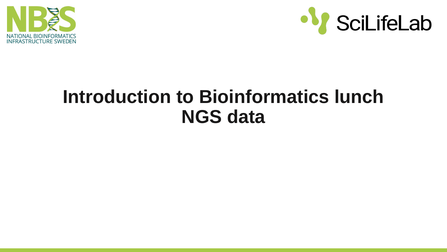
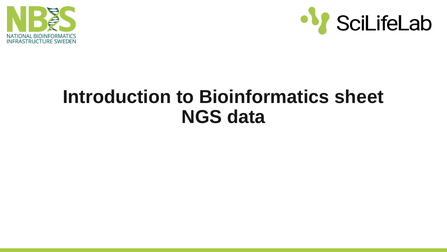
lunch: lunch -> sheet
